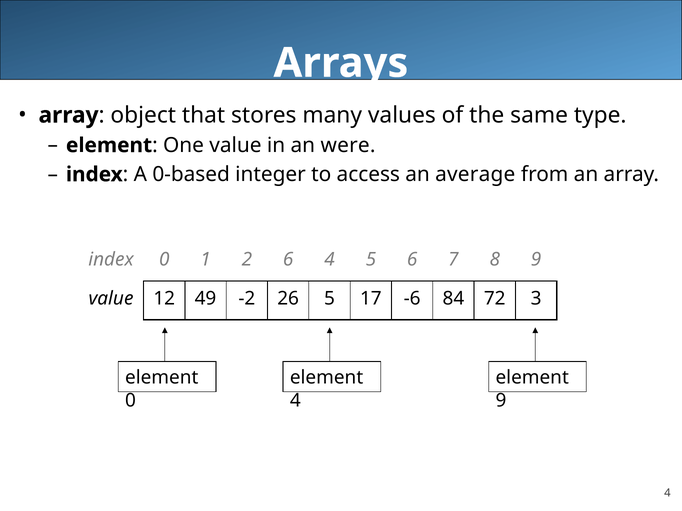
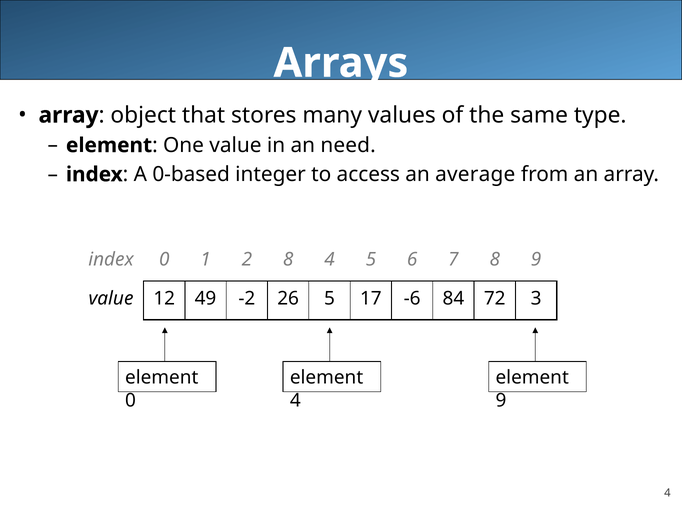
were: were -> need
2 6: 6 -> 8
